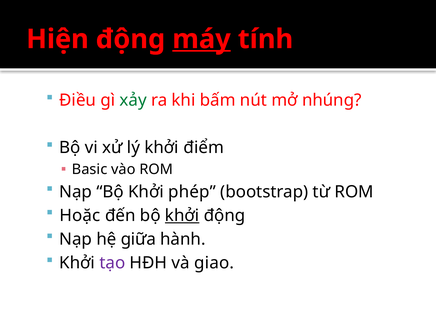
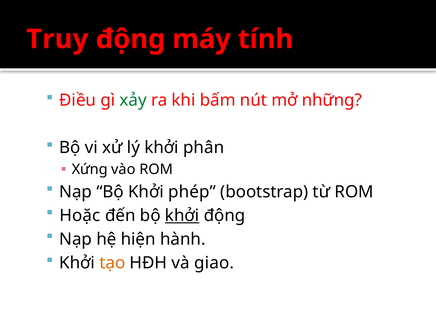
Hiện: Hiện -> Truy
máy underline: present -> none
nhúng: nhúng -> những
điểm: điểm -> phân
Basic: Basic -> Xứng
giữa: giữa -> hiện
tạo colour: purple -> orange
